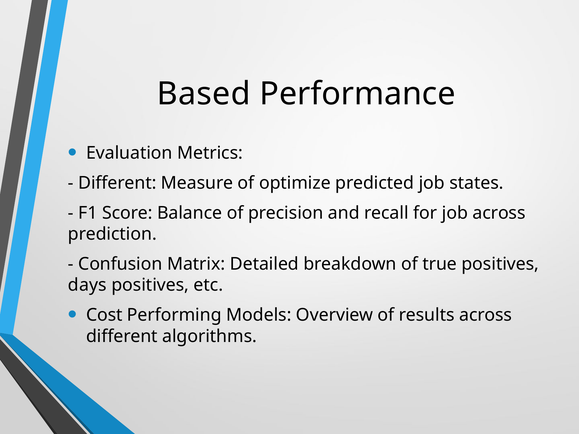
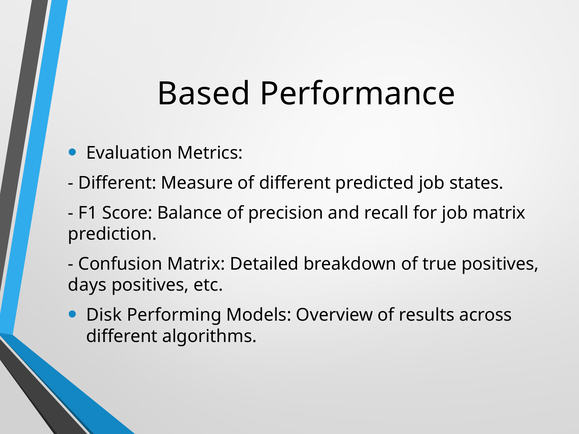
of optimize: optimize -> different
job across: across -> matrix
Cost: Cost -> Disk
